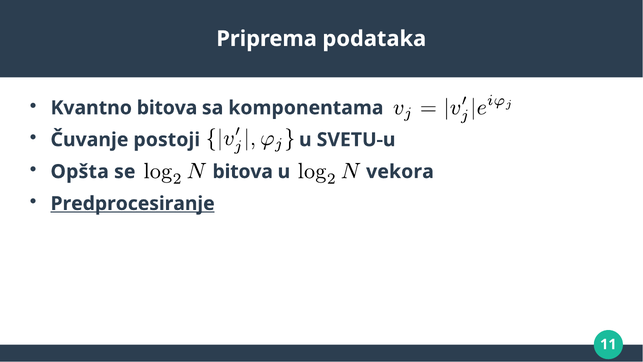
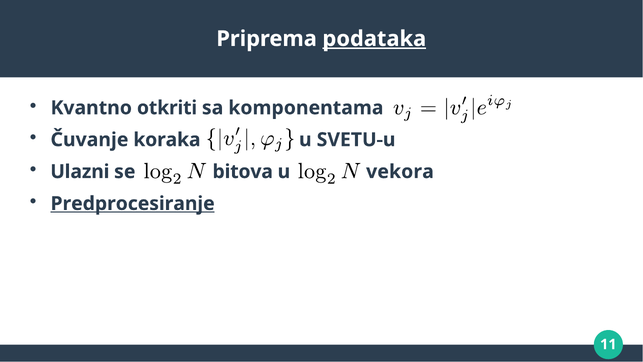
podataka underline: none -> present
Kvantno bitova: bitova -> otkriti
postoji: postoji -> koraka
Opšta: Opšta -> Ulazni
